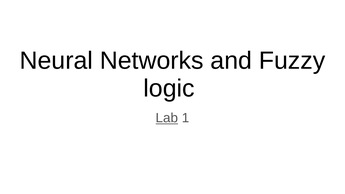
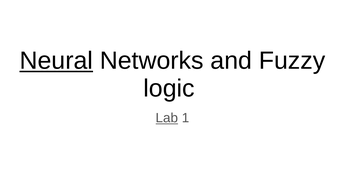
Neural underline: none -> present
